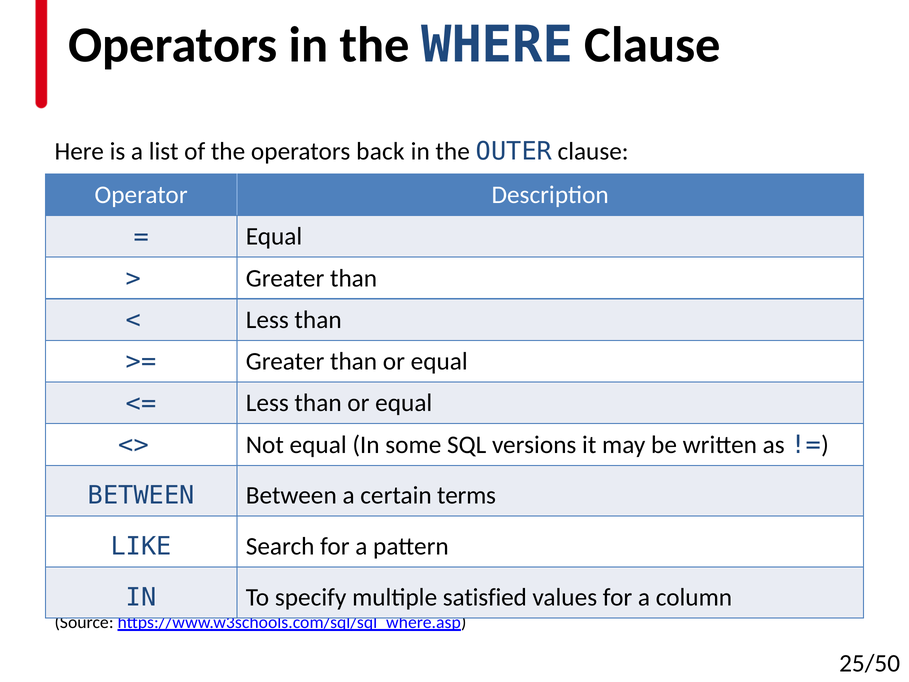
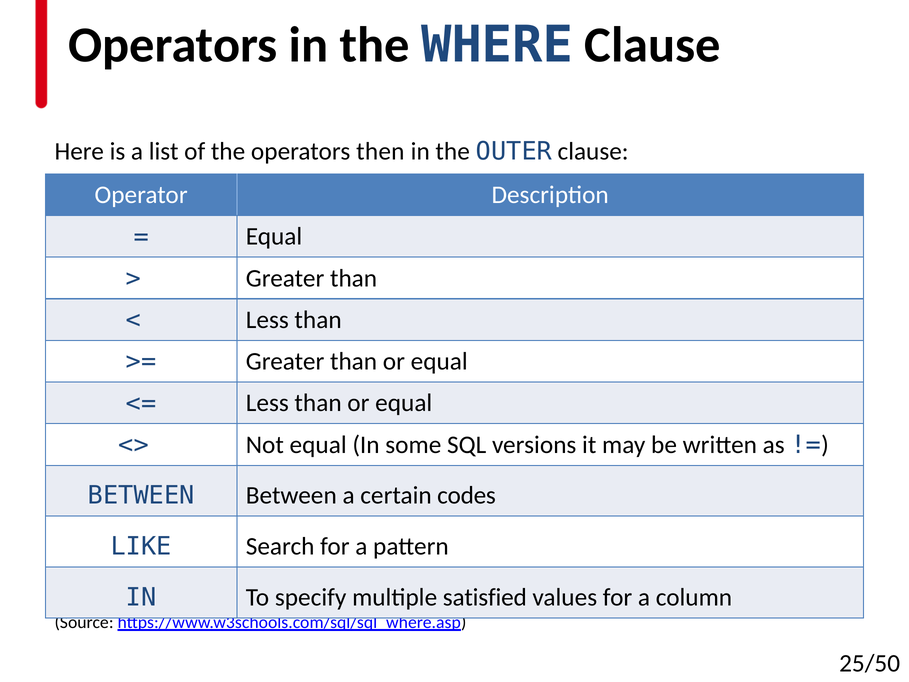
back: back -> then
terms: terms -> codes
